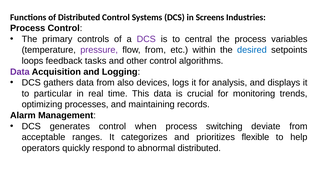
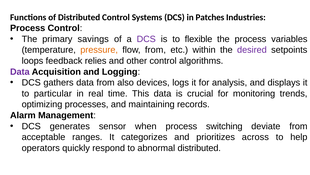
Screens: Screens -> Patches
controls: controls -> savings
central: central -> flexible
pressure colour: purple -> orange
desired colour: blue -> purple
tasks: tasks -> relies
generates control: control -> sensor
flexible: flexible -> across
